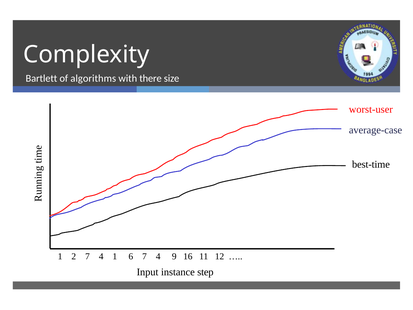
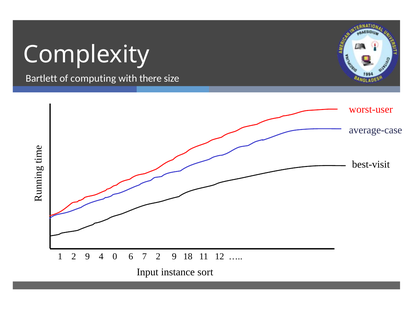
algorithms: algorithms -> computing
best-time: best-time -> best-visit
1 2 7: 7 -> 9
4 1: 1 -> 0
6 7 4: 4 -> 2
16: 16 -> 18
step: step -> sort
